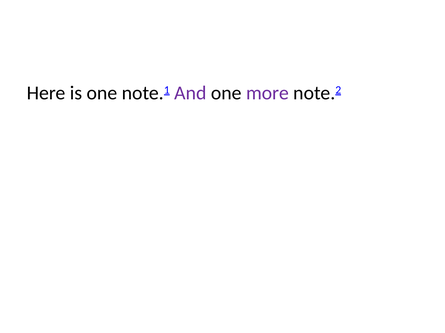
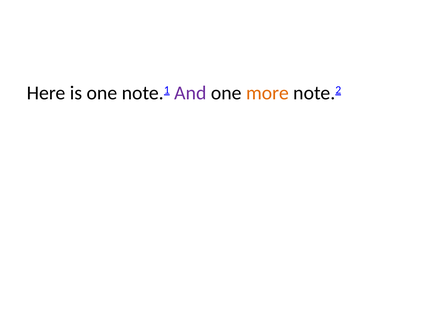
more colour: purple -> orange
